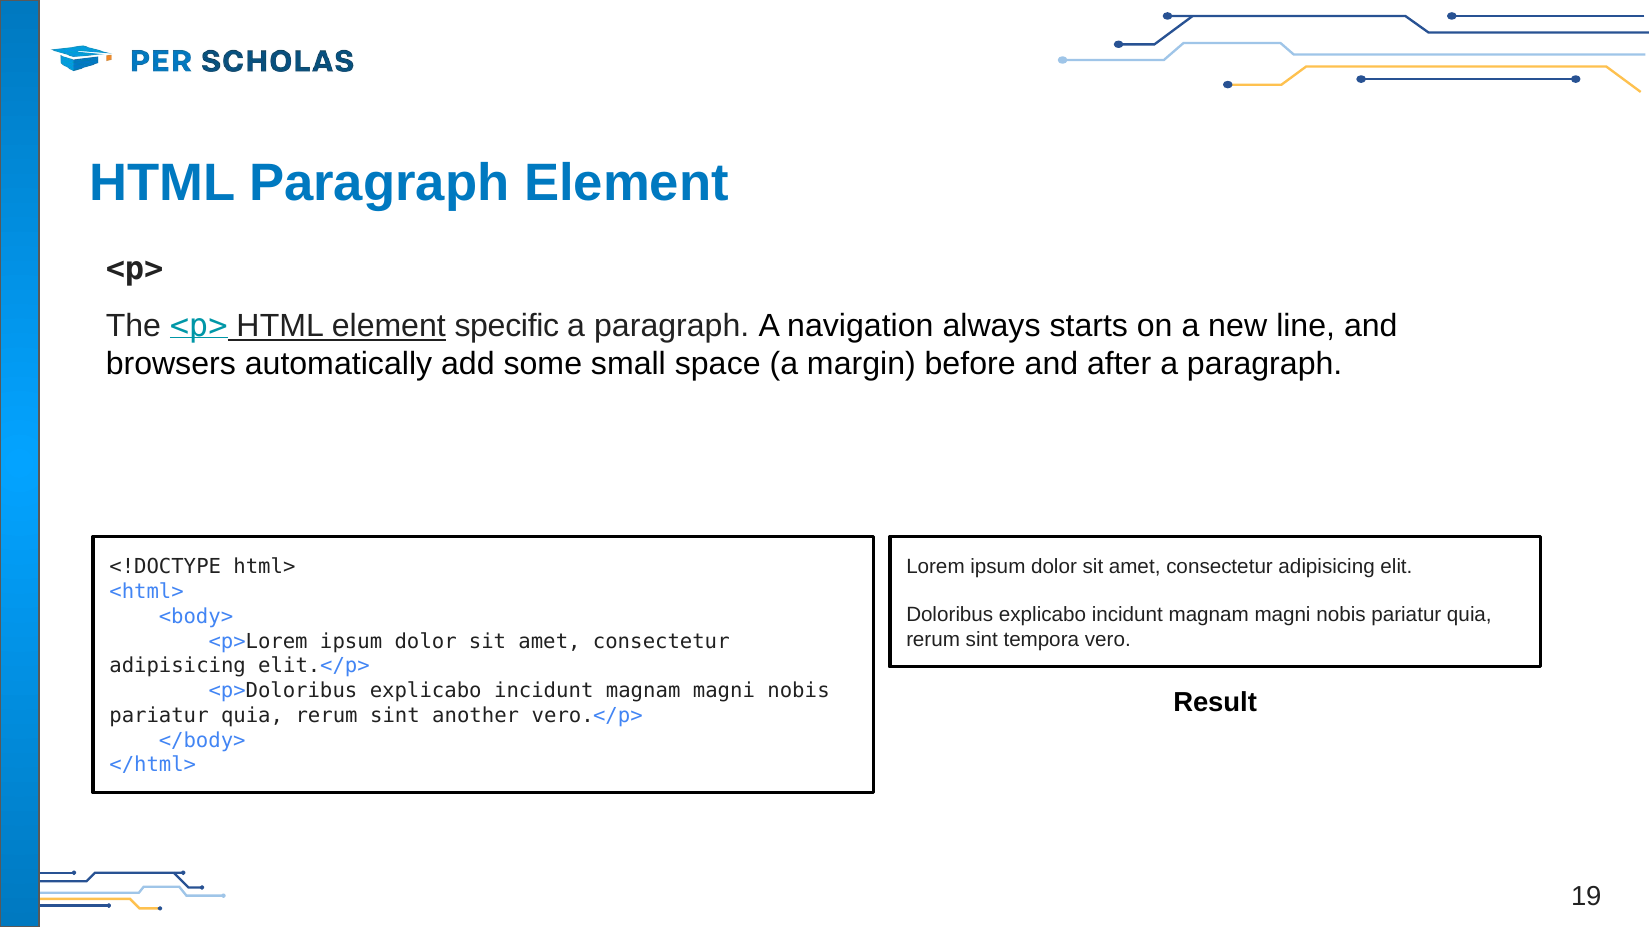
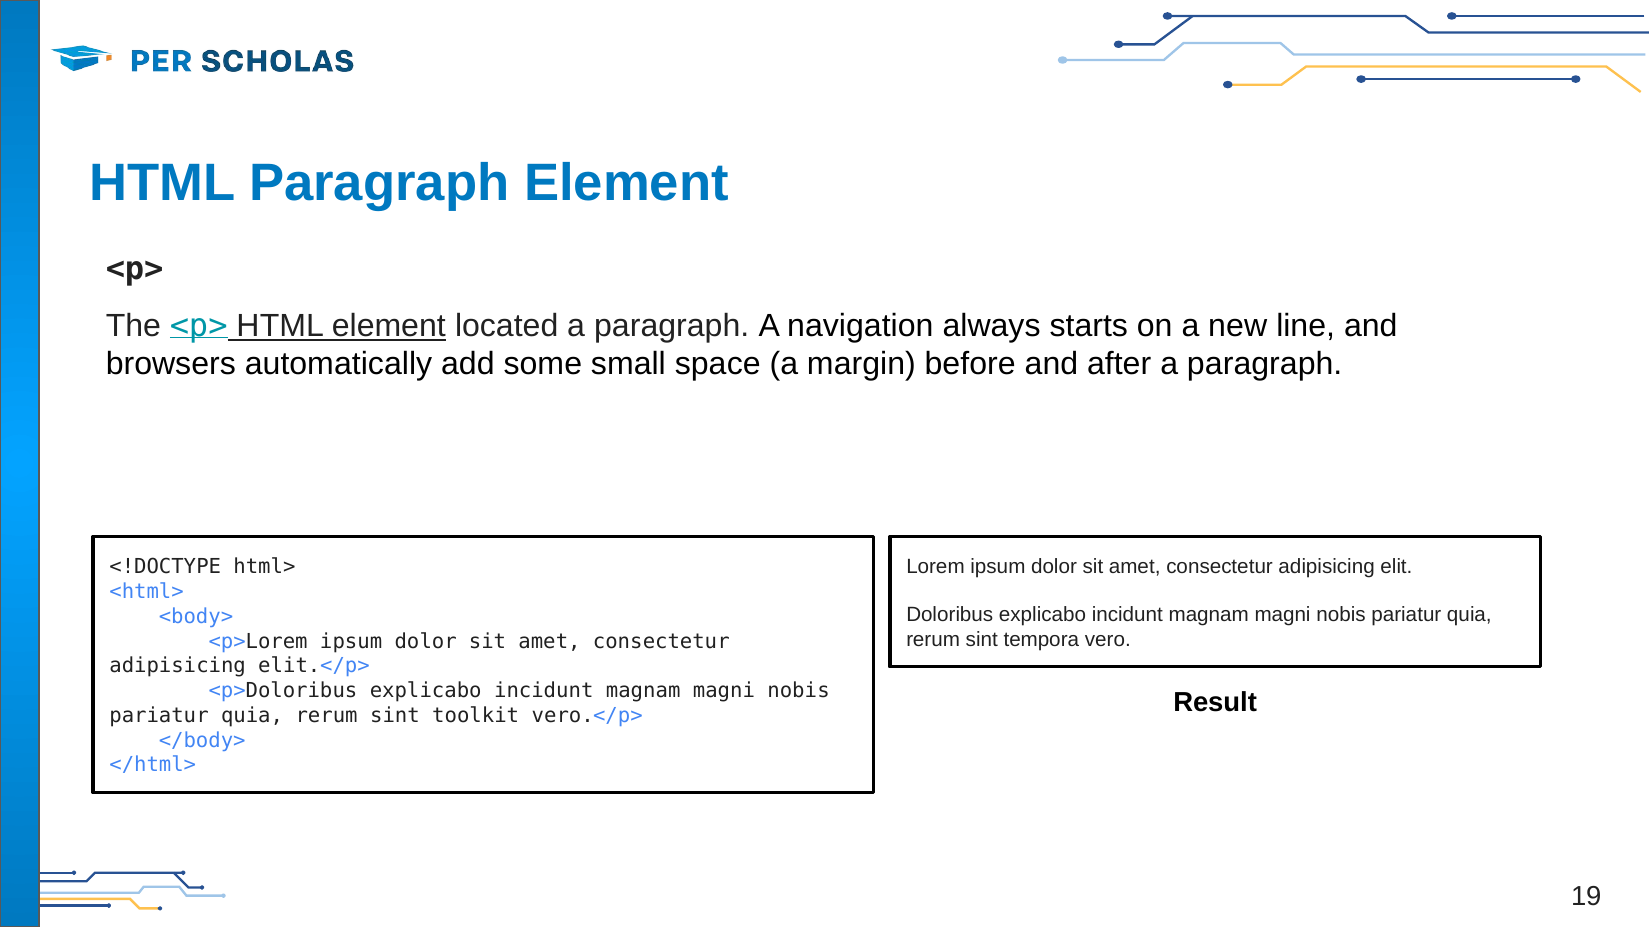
specific: specific -> located
another: another -> toolkit
